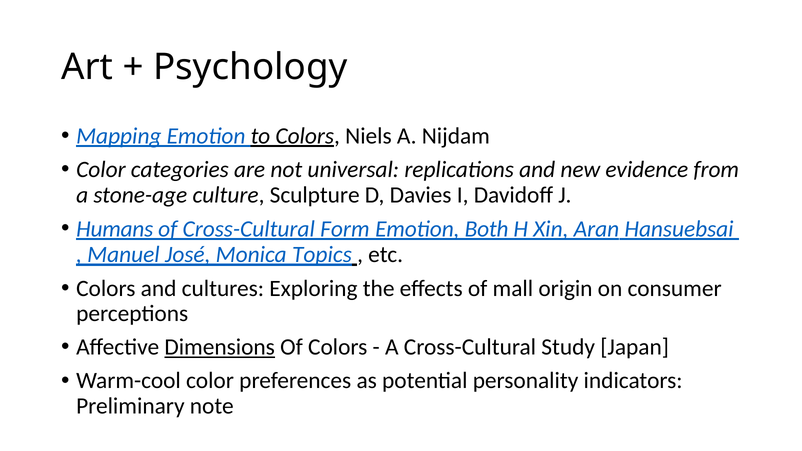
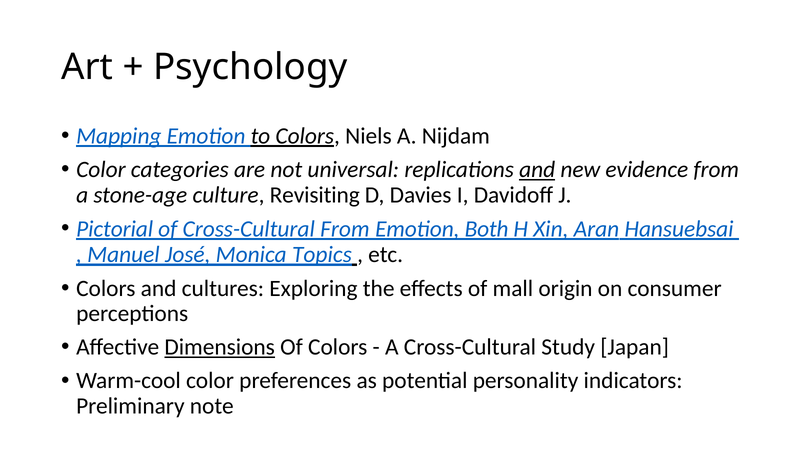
and at (537, 170) underline: none -> present
Sculpture: Sculpture -> Revisiting
Humans: Humans -> Pictorial
Cross-Cultural Form: Form -> From
